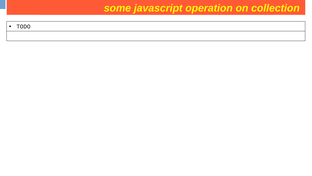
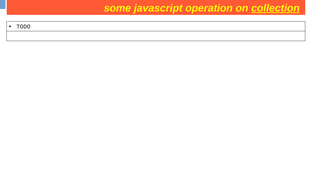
collection at (275, 8) underline: none -> present
